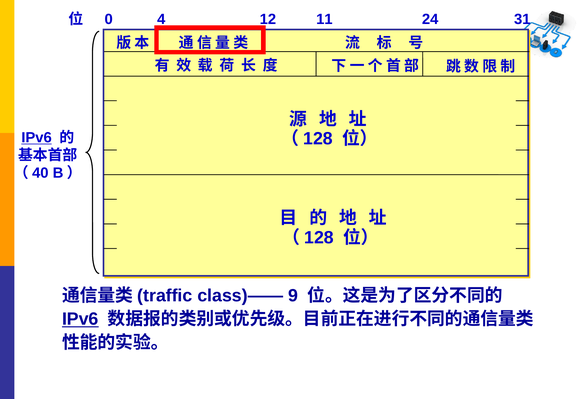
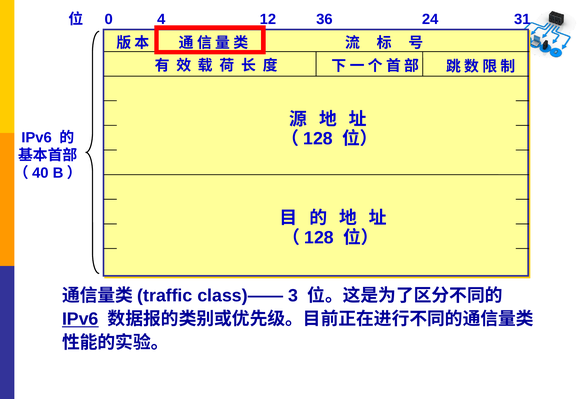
11: 11 -> 36
IPv6 at (37, 138) underline: present -> none
9: 9 -> 3
